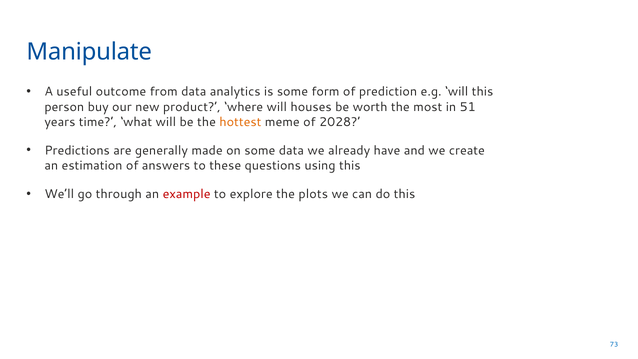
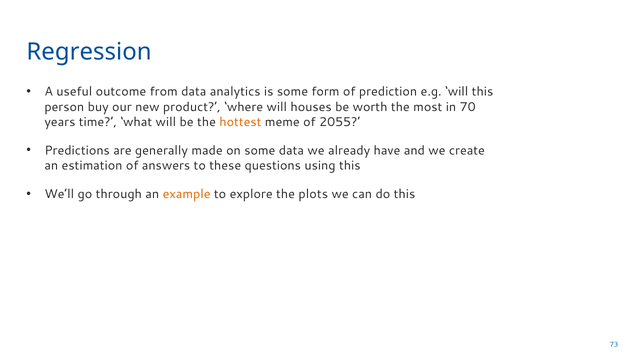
Manipulate: Manipulate -> Regression
51: 51 -> 70
2028: 2028 -> 2055
example colour: red -> orange
